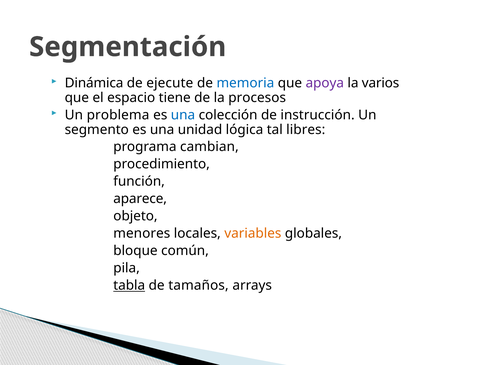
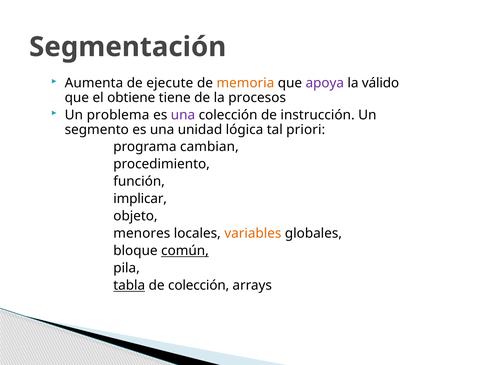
Dinámica: Dinámica -> Aumenta
memoria colour: blue -> orange
varios: varios -> válido
espacio: espacio -> obtiene
una at (183, 115) colour: blue -> purple
libres: libres -> priori
aparece: aparece -> implicar
común underline: none -> present
de tamaños: tamaños -> colección
